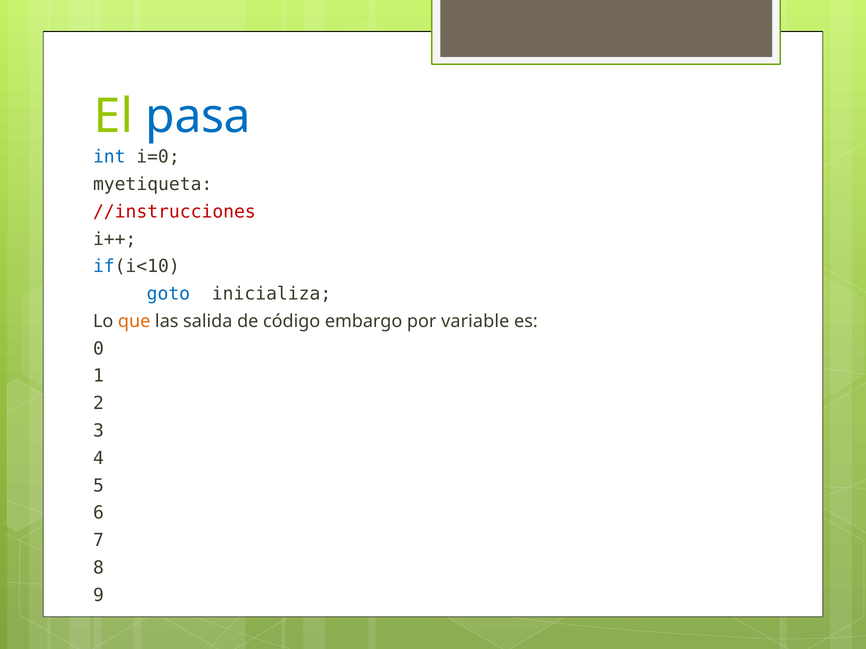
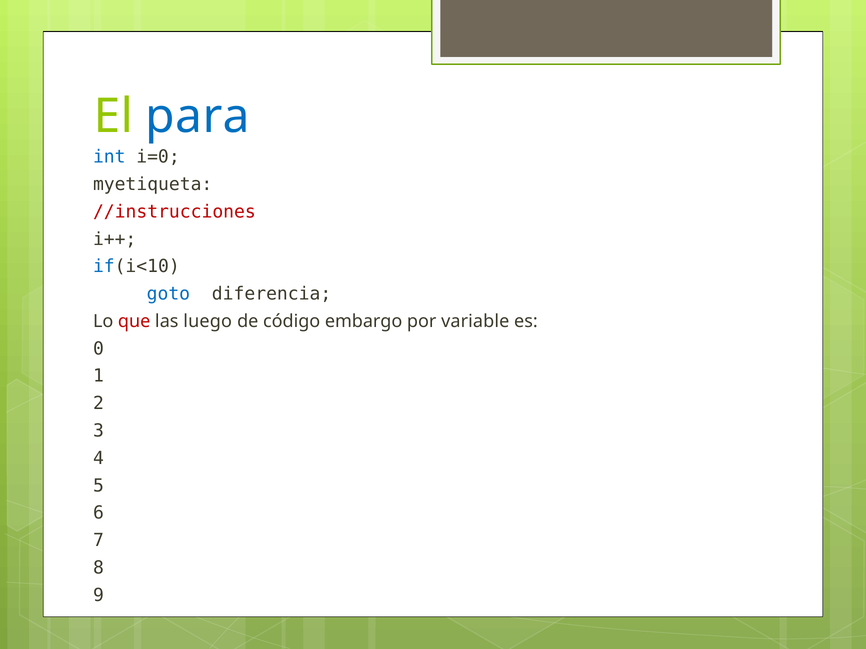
pasa: pasa -> para
inicializa: inicializa -> diferencia
que colour: orange -> red
salida: salida -> luego
